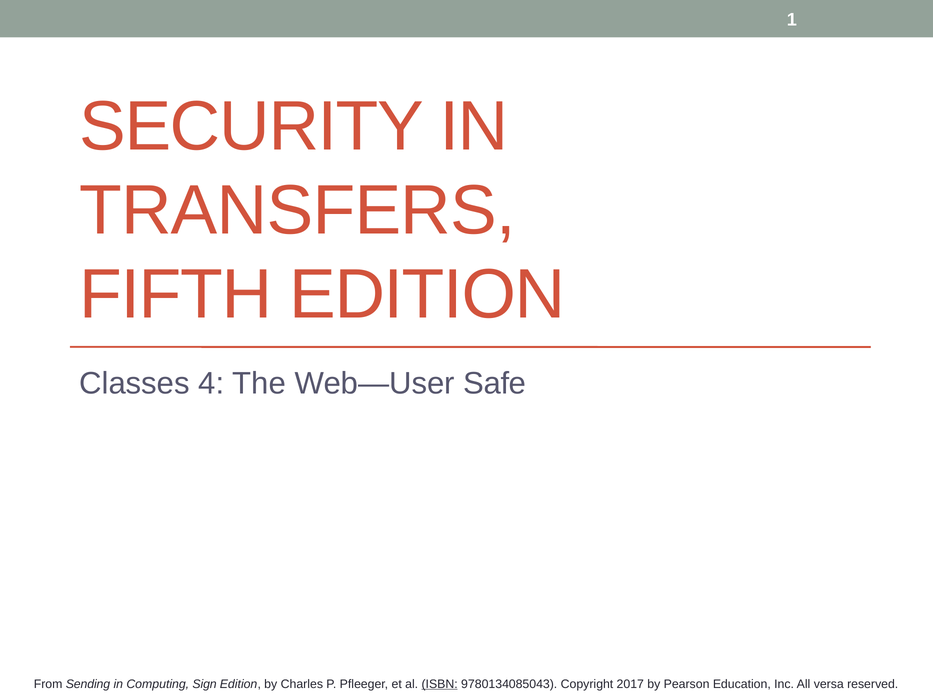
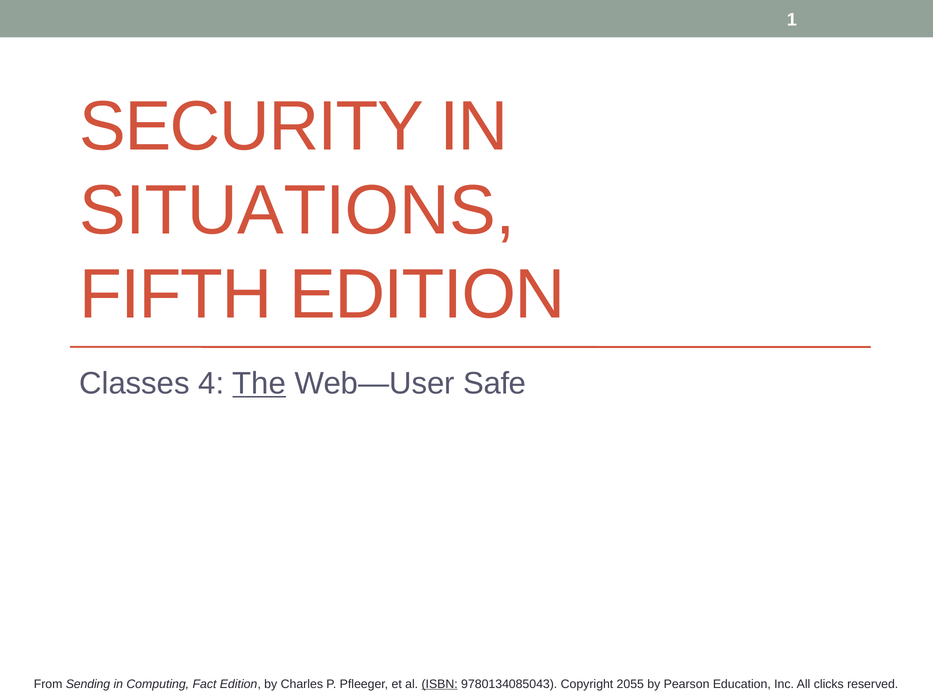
TRANSFERS: TRANSFERS -> SITUATIONS
The underline: none -> present
Sign: Sign -> Fact
2017: 2017 -> 2055
versa: versa -> clicks
